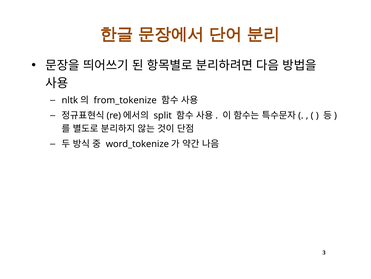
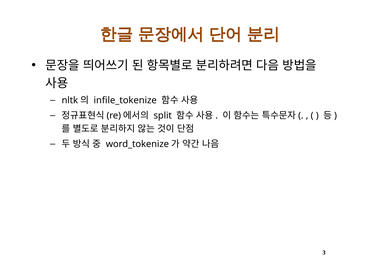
from_tokenize: from_tokenize -> infile_tokenize
